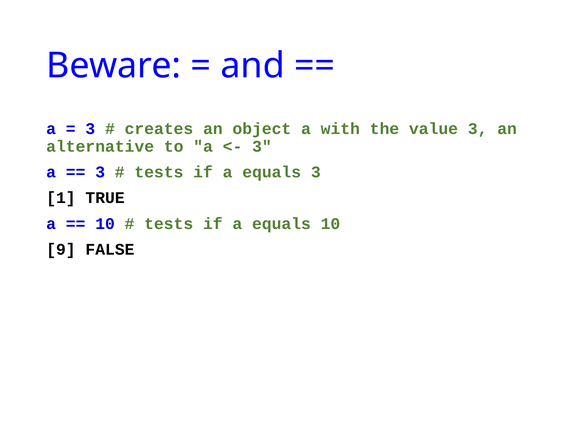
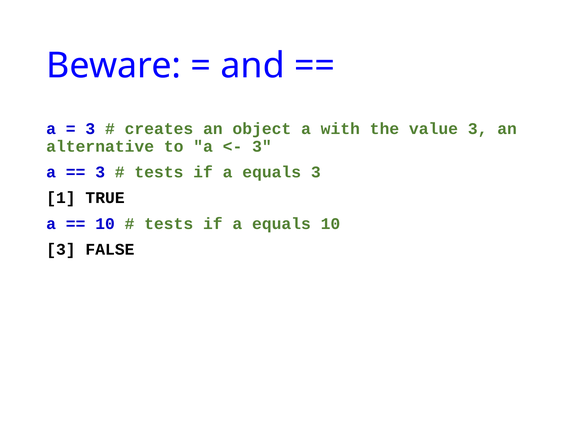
9 at (61, 250): 9 -> 3
